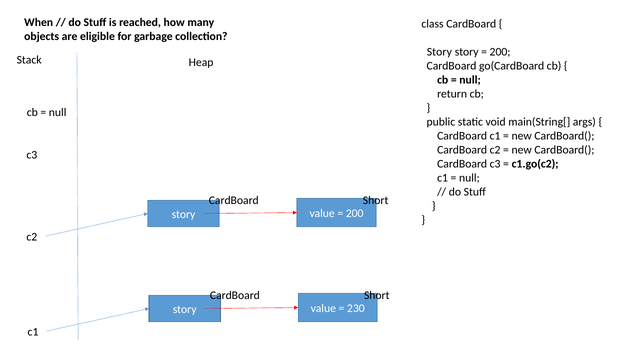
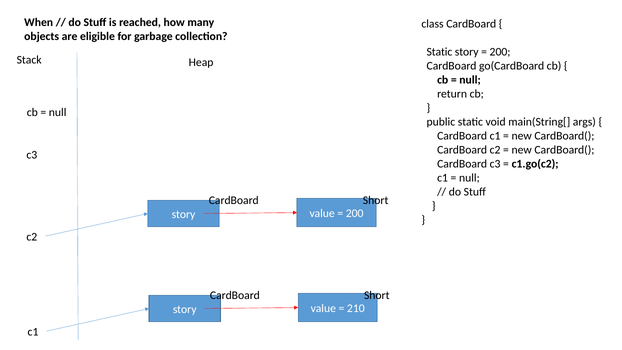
Story at (439, 52): Story -> Static
230: 230 -> 210
